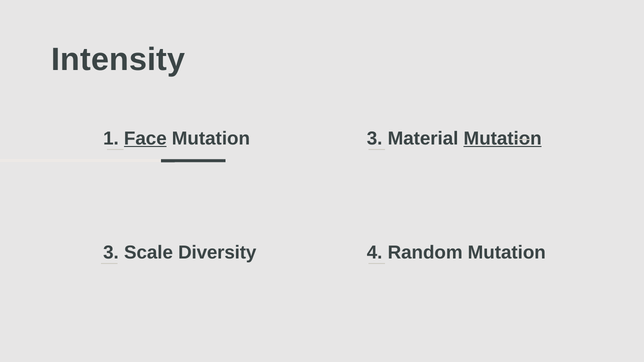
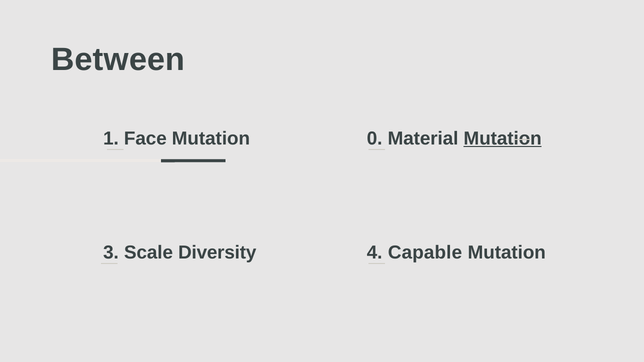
Intensity: Intensity -> Between
Face underline: present -> none
Mutation 3: 3 -> 0
Random: Random -> Capable
